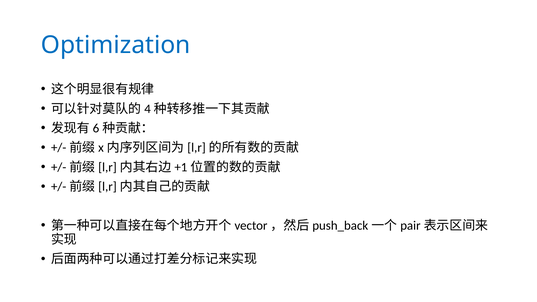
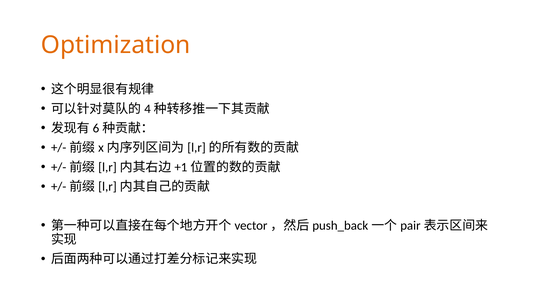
Optimization colour: blue -> orange
